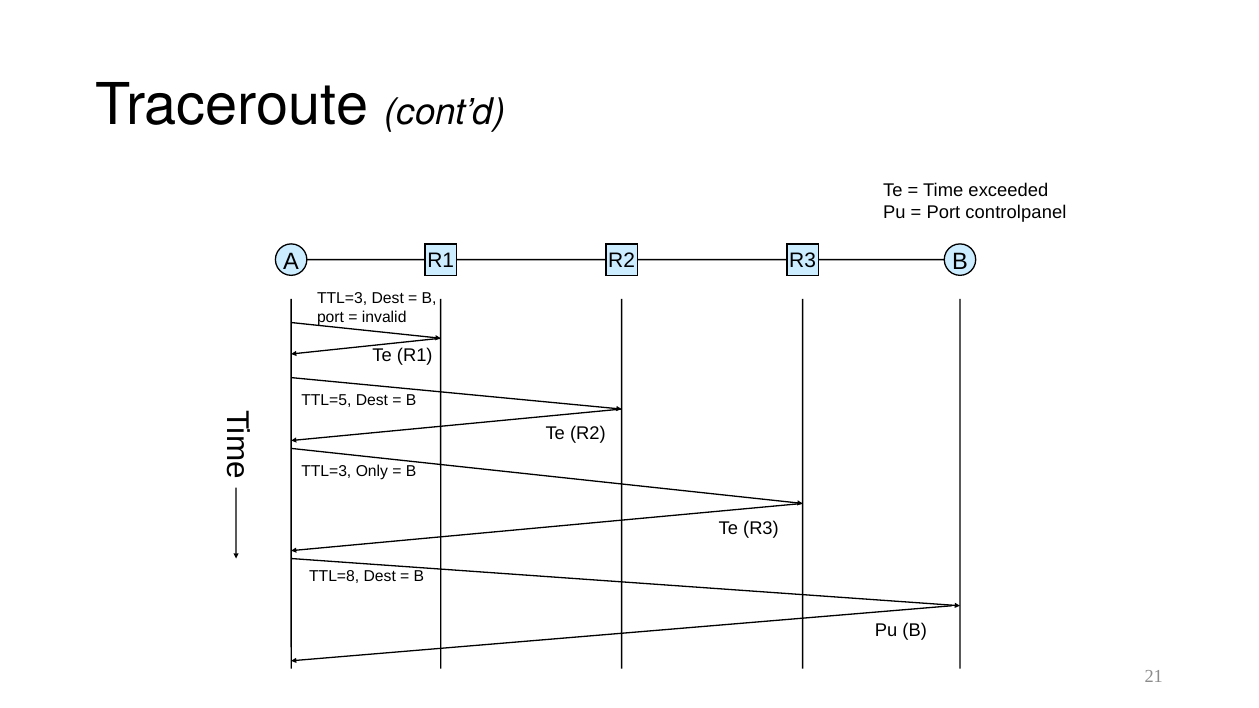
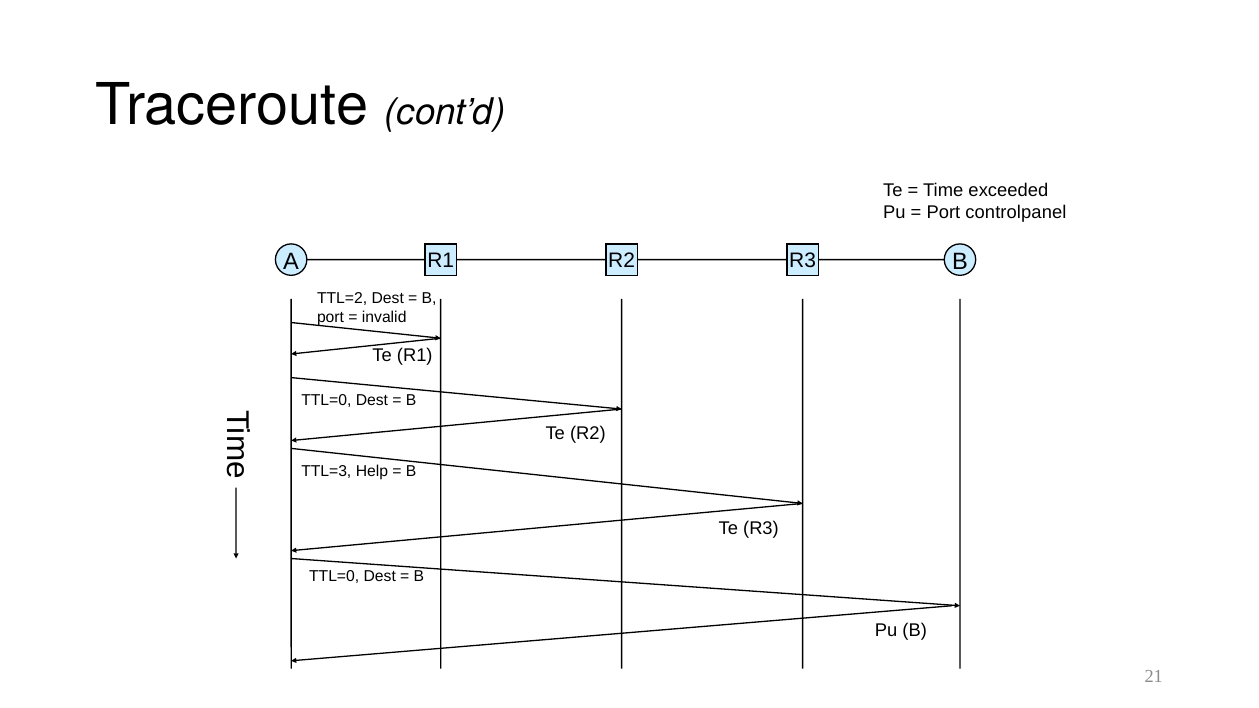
TTL=3 at (342, 298): TTL=3 -> TTL=2
TTL=5 at (326, 401): TTL=5 -> TTL=0
Only: Only -> Help
TTL=8 at (334, 577): TTL=8 -> TTL=0
